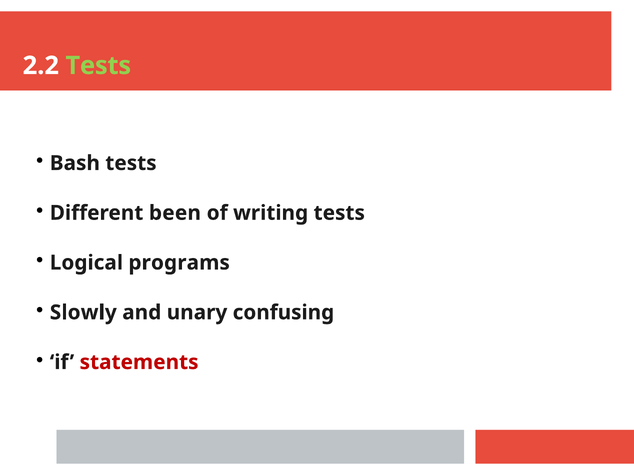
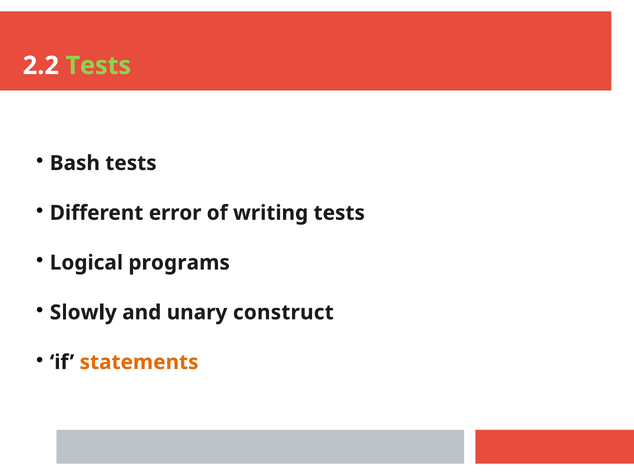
been: been -> error
confusing: confusing -> construct
statements colour: red -> orange
